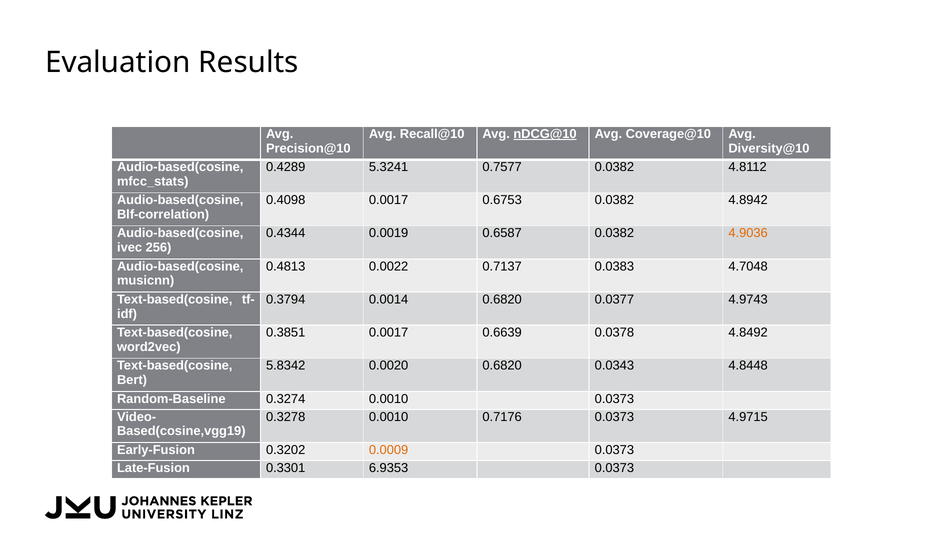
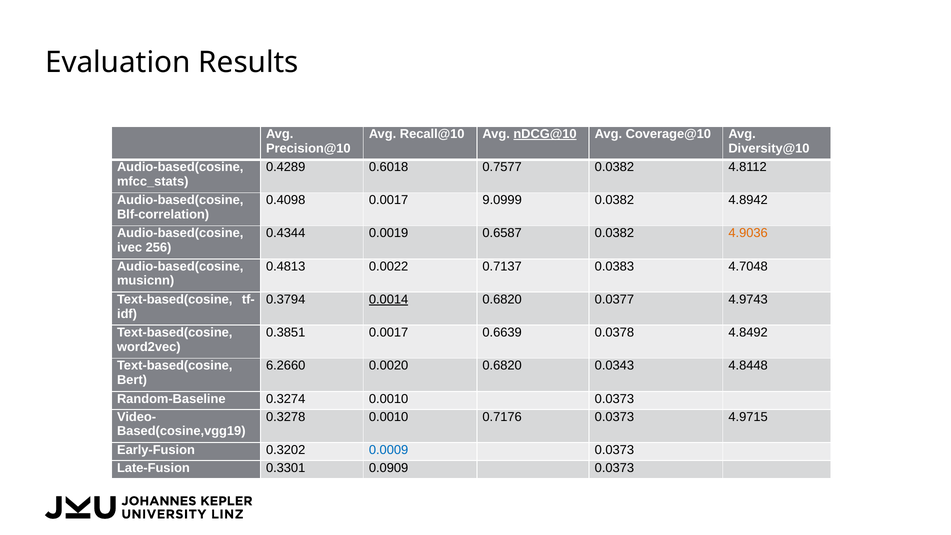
5.3241: 5.3241 -> 0.6018
0.6753: 0.6753 -> 9.0999
0.0014 underline: none -> present
5.8342: 5.8342 -> 6.2660
0.0009 colour: orange -> blue
6.9353: 6.9353 -> 0.0909
